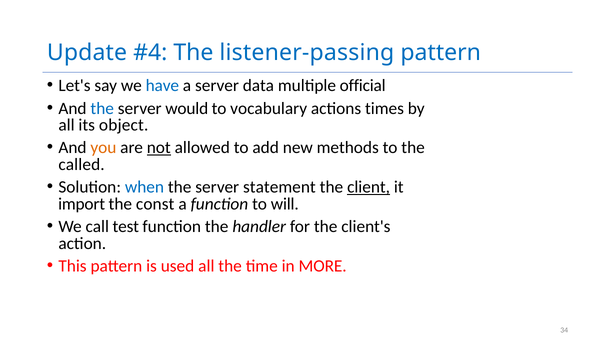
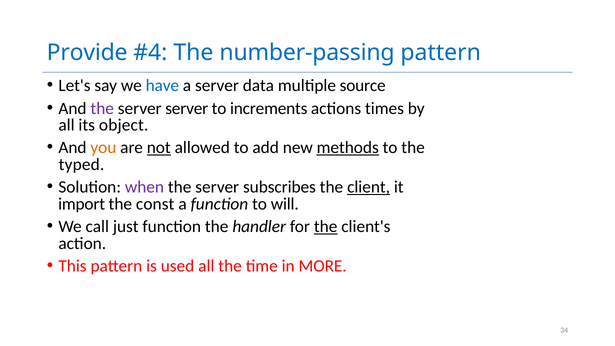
Update: Update -> Provide
listener-passing: listener-passing -> number-passing
official: official -> source
the at (102, 108) colour: blue -> purple
server would: would -> server
vocabulary: vocabulary -> increments
methods underline: none -> present
called: called -> typed
when colour: blue -> purple
statement: statement -> subscribes
test: test -> just
the at (326, 227) underline: none -> present
